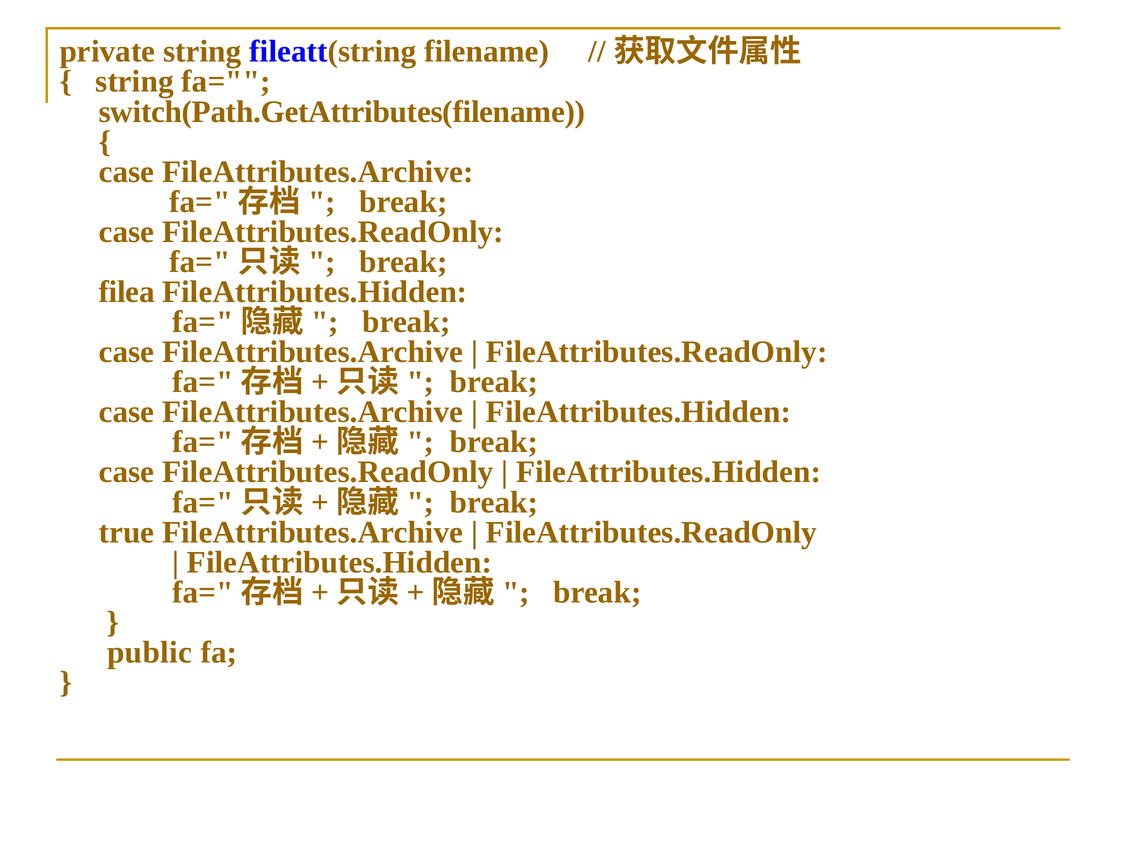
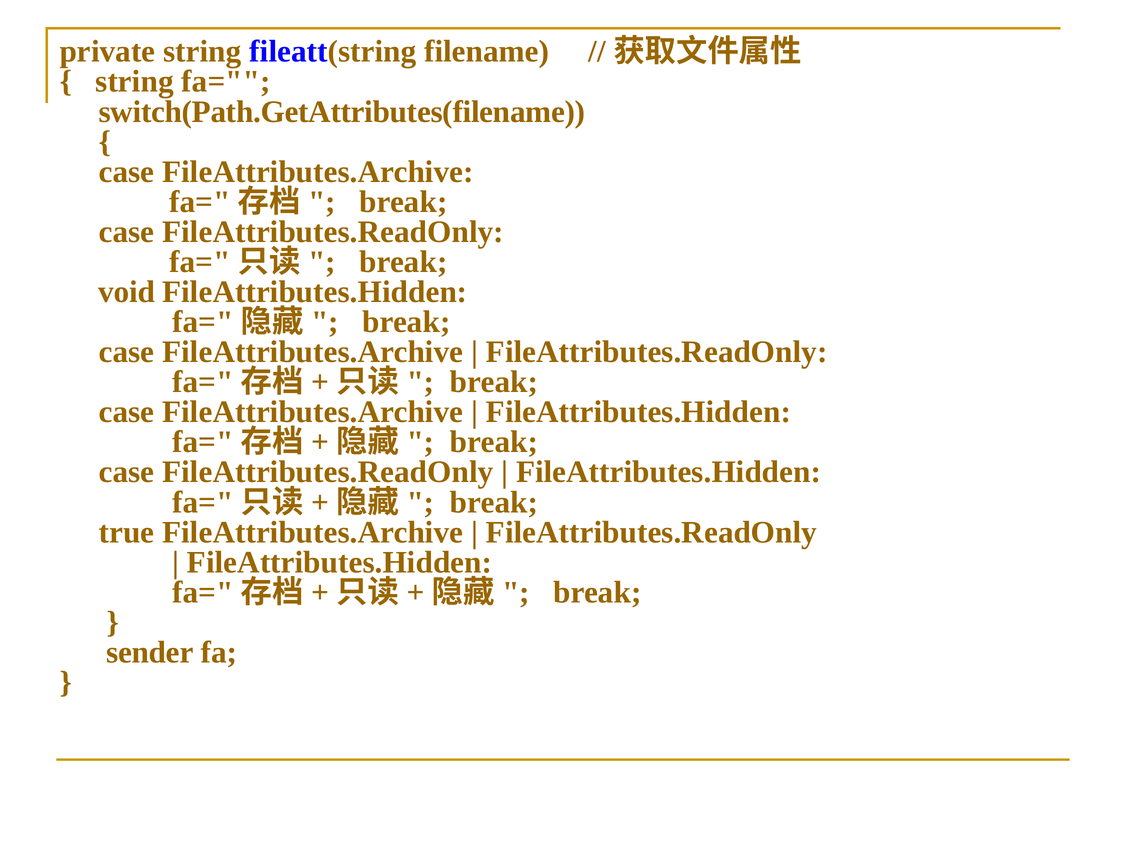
filea: filea -> void
public: public -> sender
